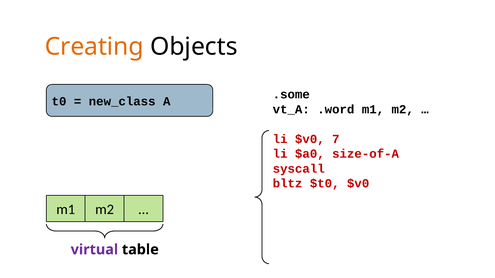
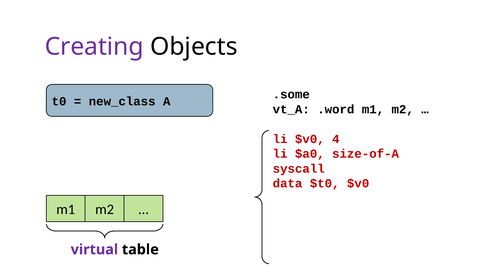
Creating colour: orange -> purple
7: 7 -> 4
bltz: bltz -> data
